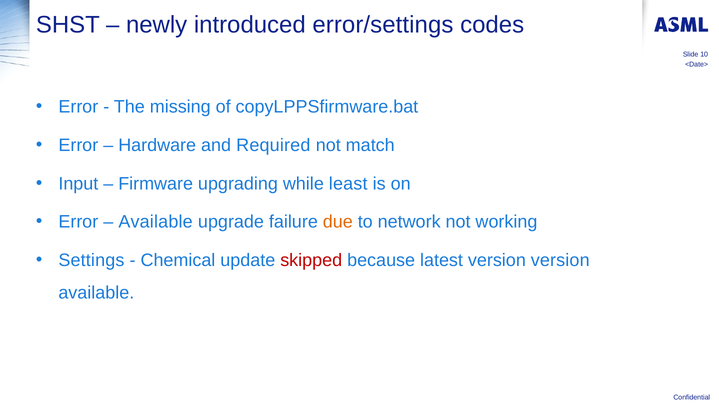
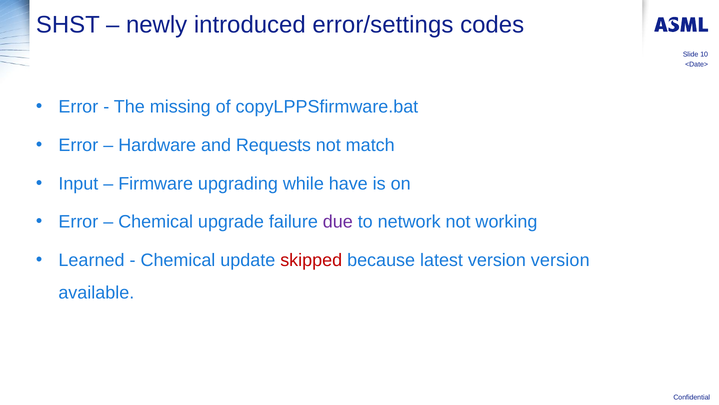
Required: Required -> Requests
least: least -> have
Available at (156, 222): Available -> Chemical
due colour: orange -> purple
Settings: Settings -> Learned
